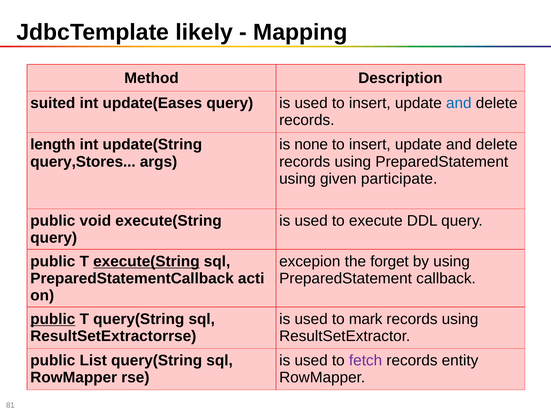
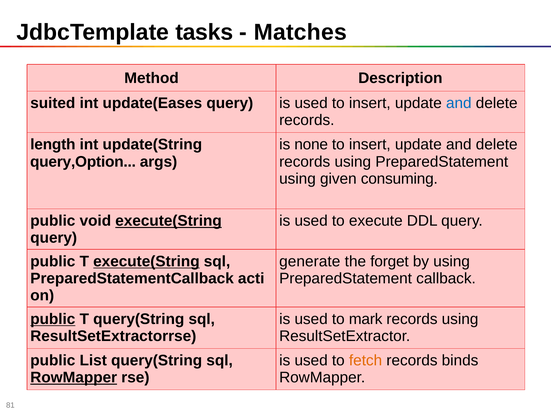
likely: likely -> tasks
Mapping: Mapping -> Matches
query,Stores: query,Stores -> query,Option
participate: participate -> consuming
execute(String at (169, 221) underline: none -> present
excepion: excepion -> generate
fetch colour: purple -> orange
entity: entity -> binds
RowMapper at (74, 378) underline: none -> present
